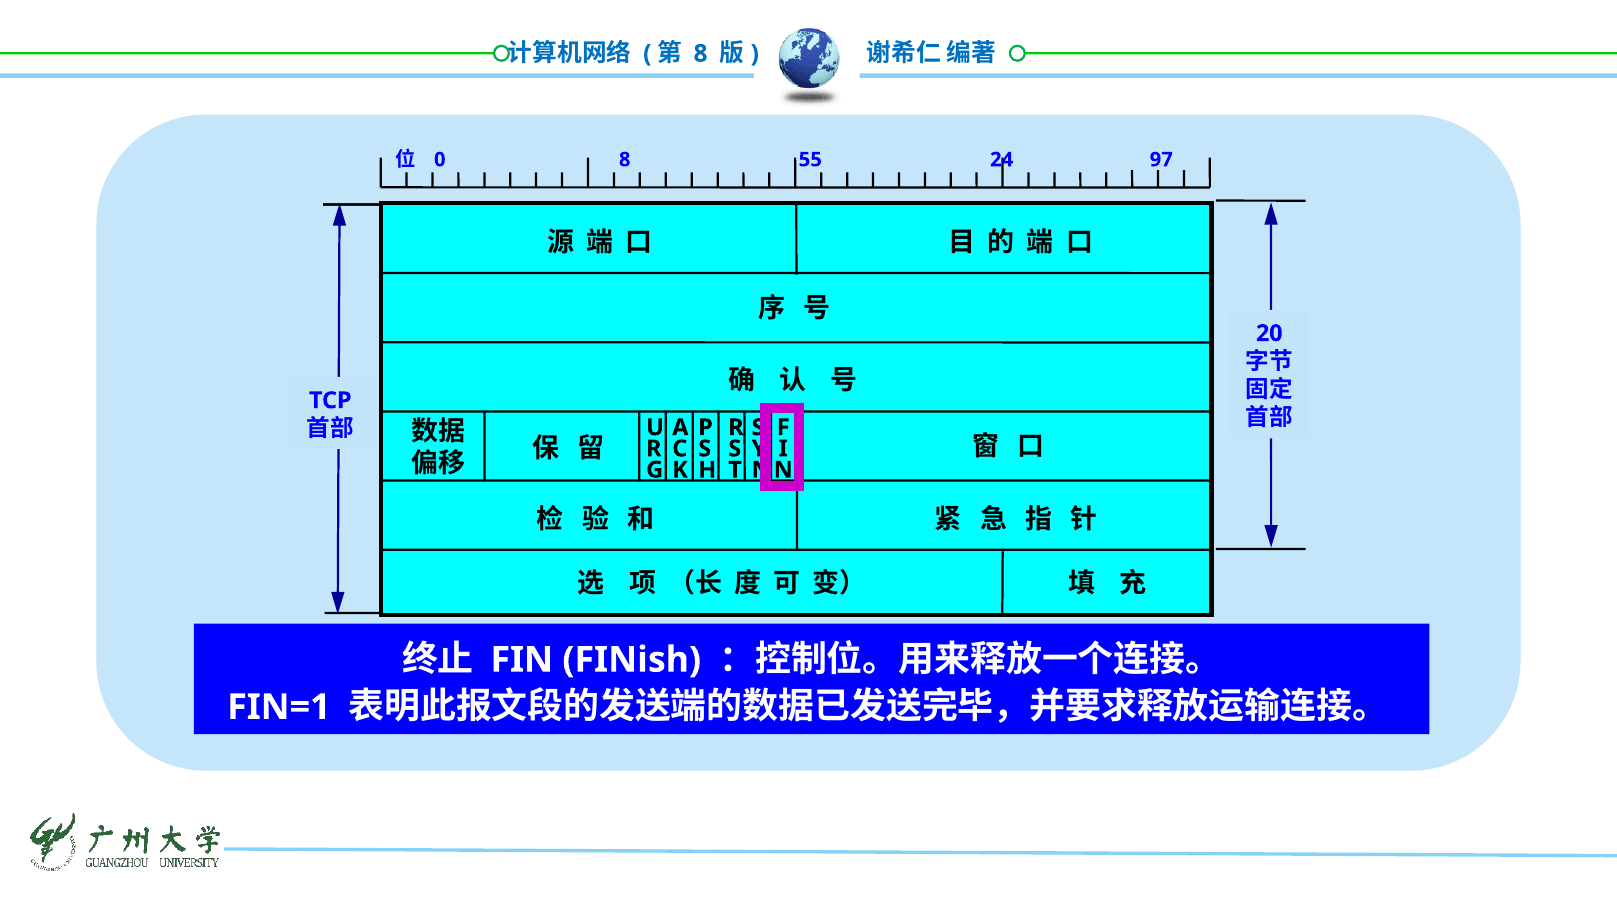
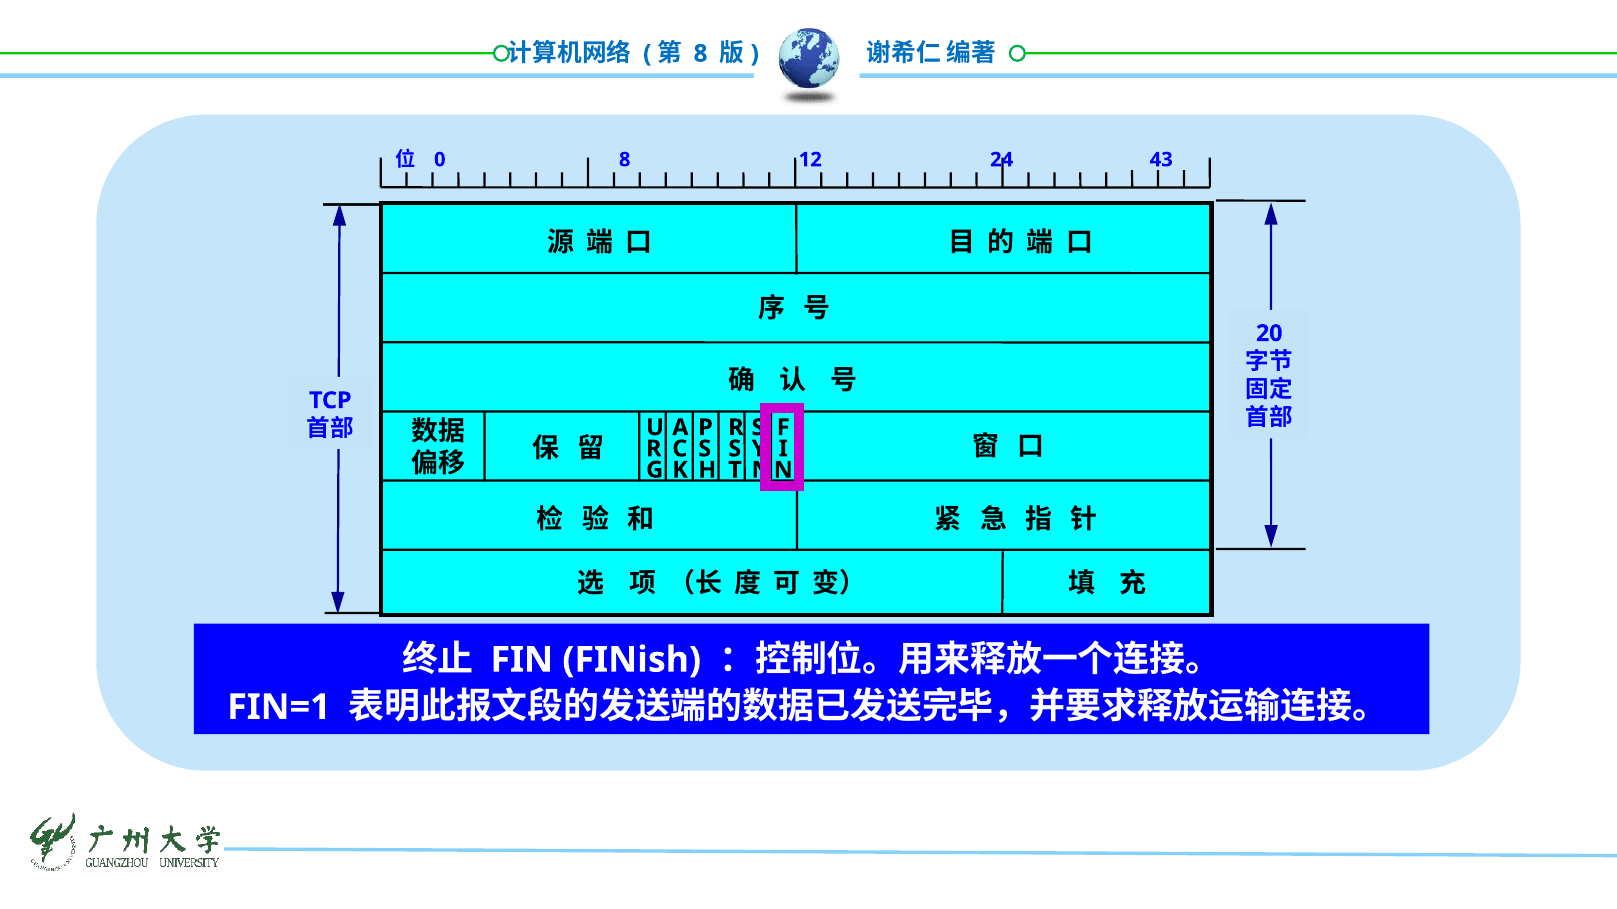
55: 55 -> 12
97: 97 -> 43
